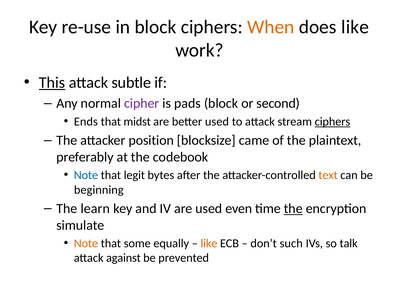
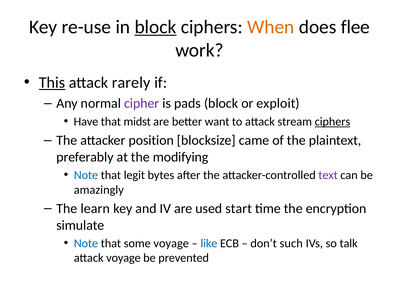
block at (155, 27) underline: none -> present
does like: like -> flee
subtle: subtle -> rarely
second: second -> exploit
Ends: Ends -> Have
better used: used -> want
codebook: codebook -> modifying
text colour: orange -> purple
beginning: beginning -> amazingly
even: even -> start
the at (293, 209) underline: present -> none
Note at (86, 244) colour: orange -> blue
some equally: equally -> voyage
like at (209, 244) colour: orange -> blue
attack against: against -> voyage
